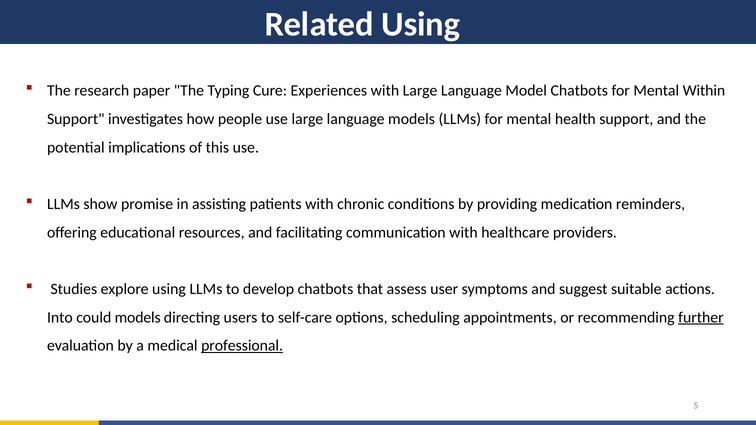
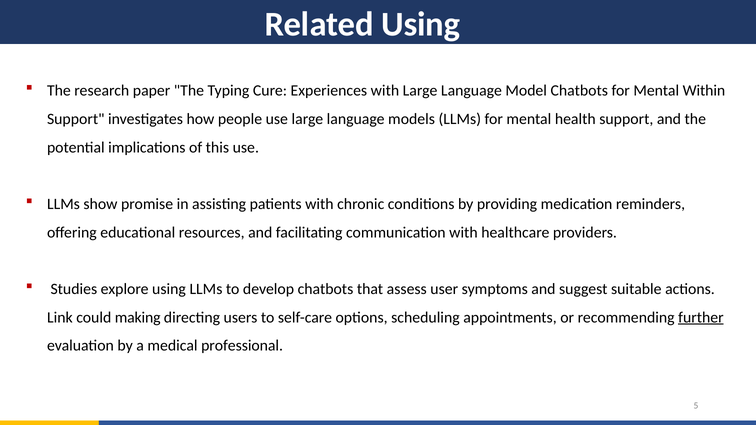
Into: Into -> Link
could models: models -> making
professional underline: present -> none
